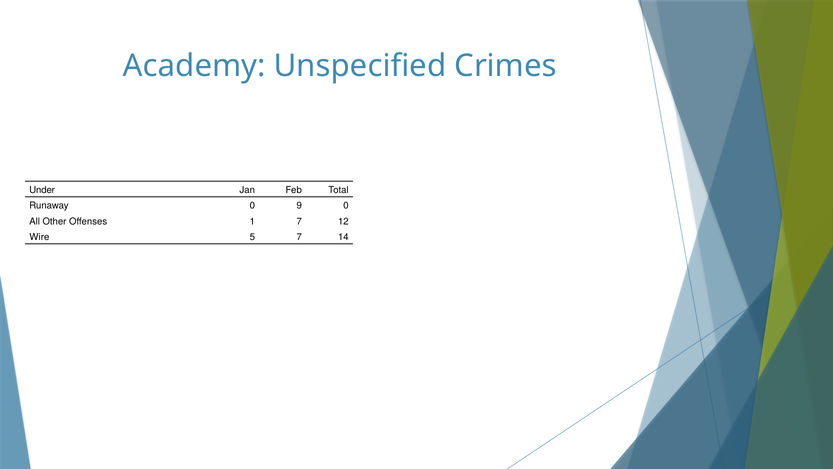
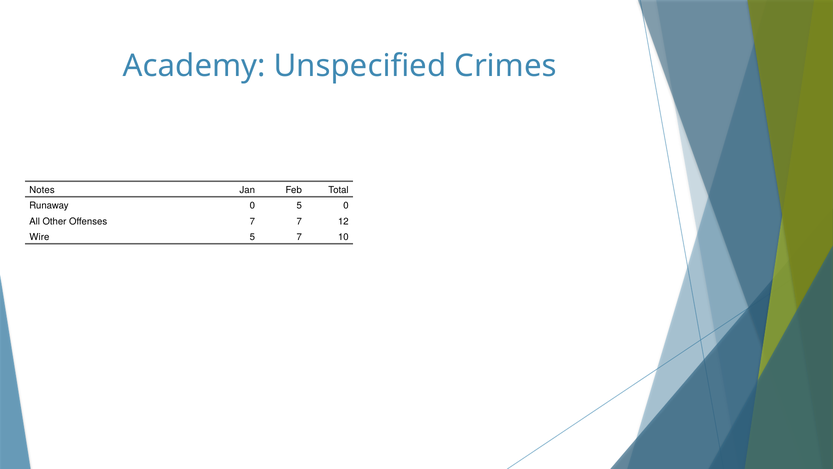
Under: Under -> Notes
0 9: 9 -> 5
Offenses 1: 1 -> 7
14: 14 -> 10
